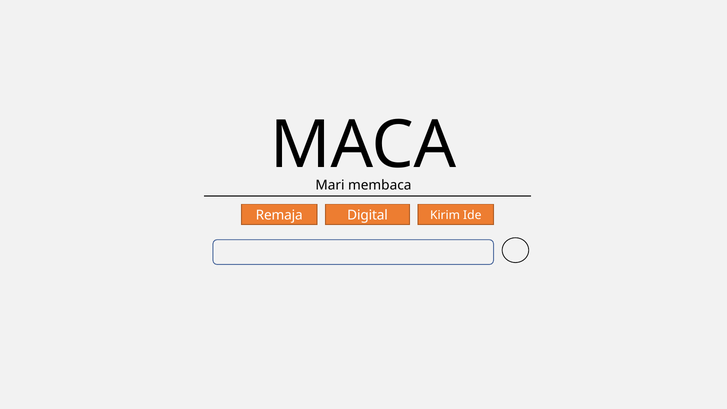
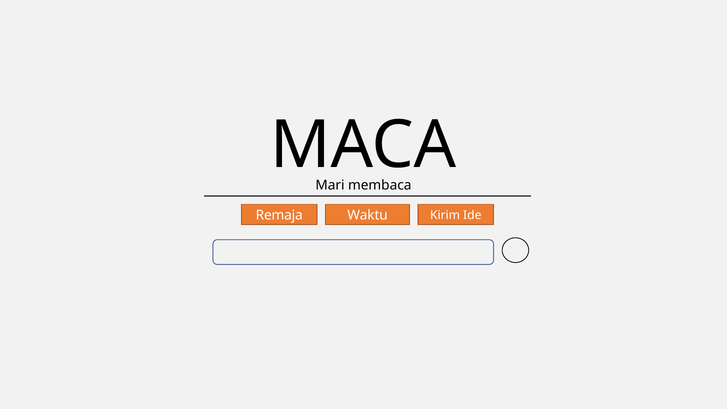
Digital: Digital -> Waktu
